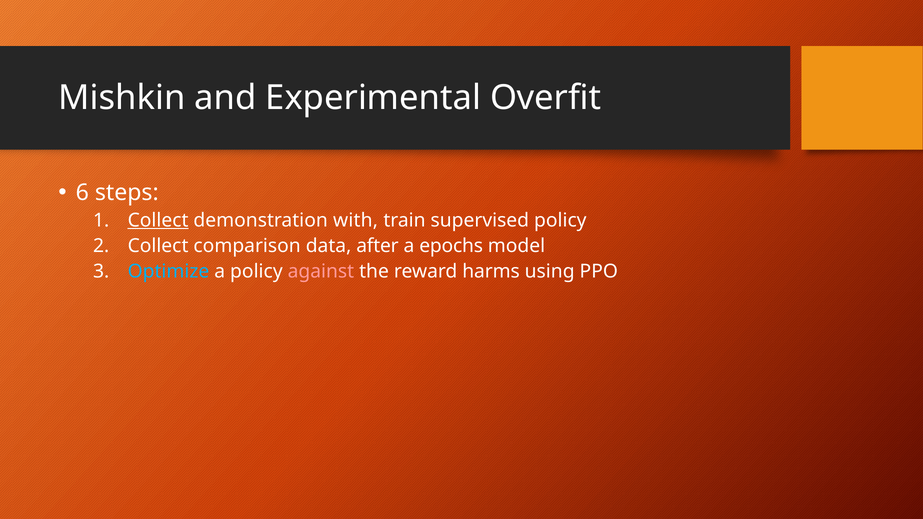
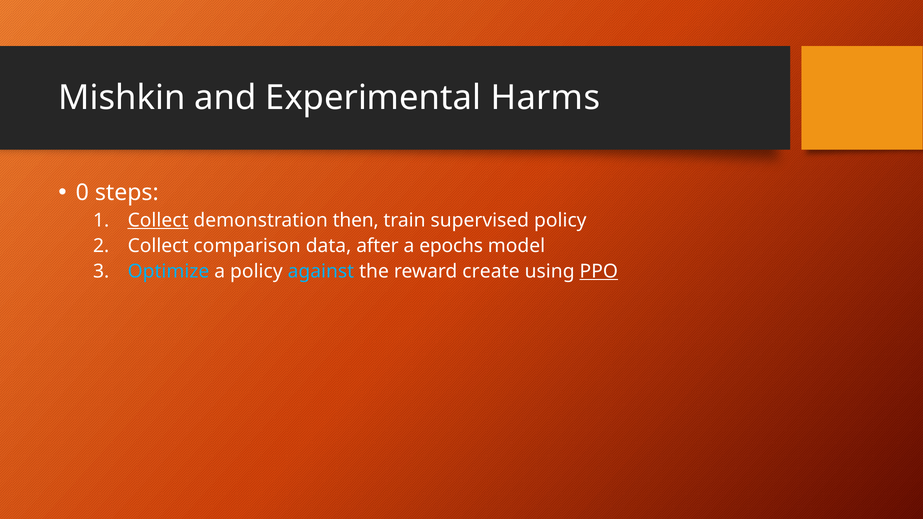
Overfit: Overfit -> Harms
6: 6 -> 0
with: with -> then
against colour: pink -> light blue
harms: harms -> create
PPO underline: none -> present
